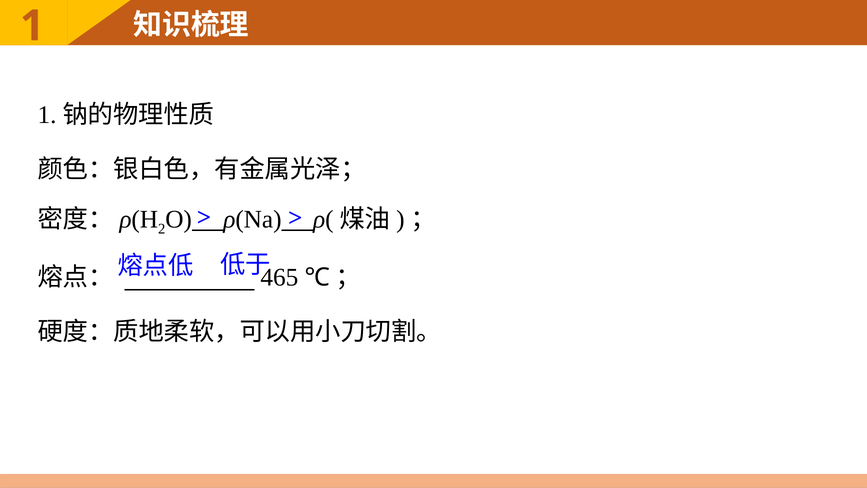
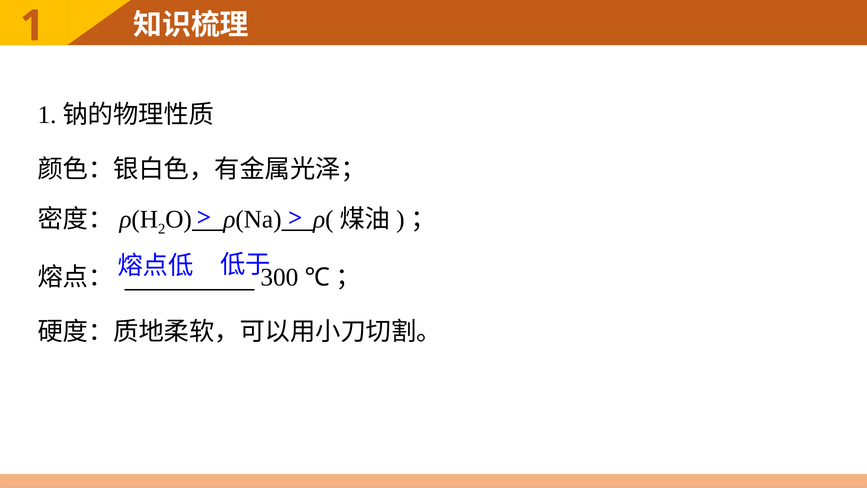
465: 465 -> 300
